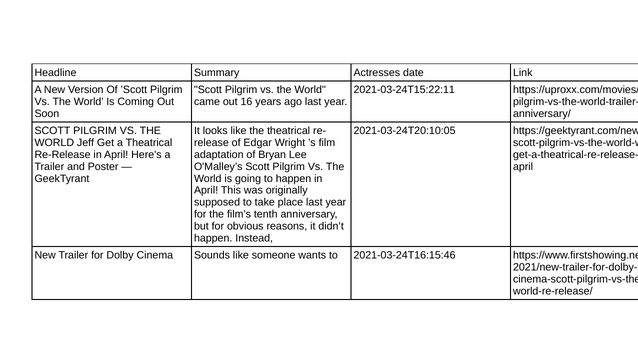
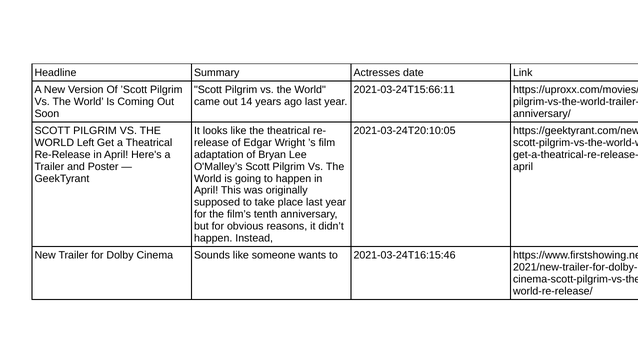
2021-03-24T15:22:11: 2021-03-24T15:22:11 -> 2021-03-24T15:66:11
16: 16 -> 14
Jeff: Jeff -> Left
